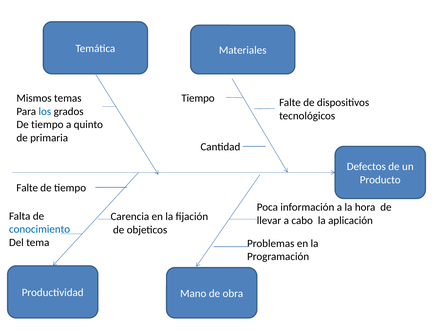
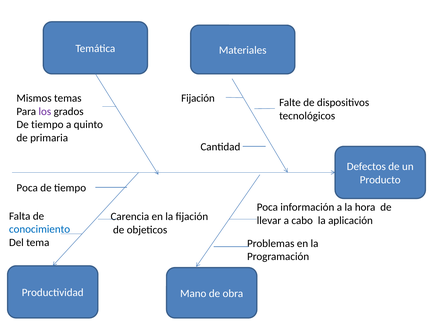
Tiempo at (198, 98): Tiempo -> Fijación
los colour: blue -> purple
Falte at (27, 188): Falte -> Poca
